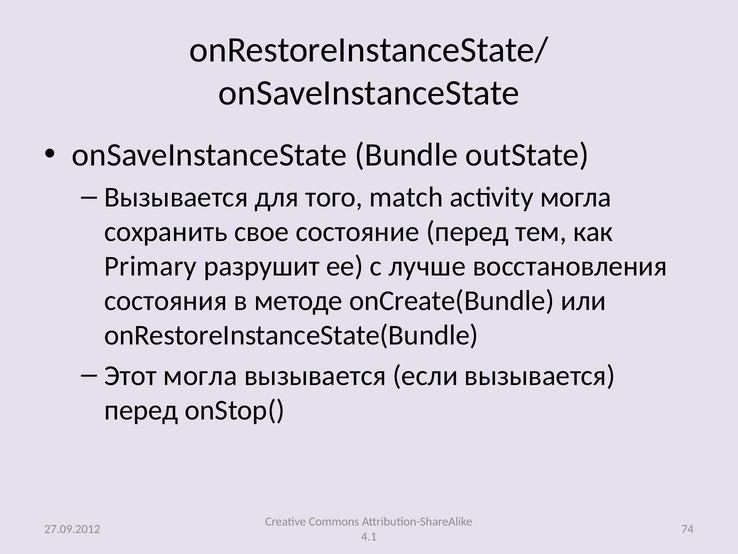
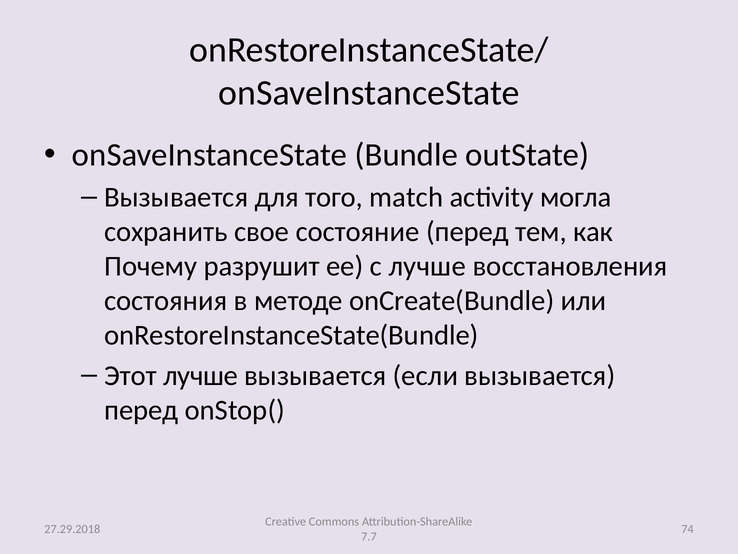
Primary: Primary -> Почему
Этот могла: могла -> лучше
27.09.2012: 27.09.2012 -> 27.29.2018
4.1: 4.1 -> 7.7
